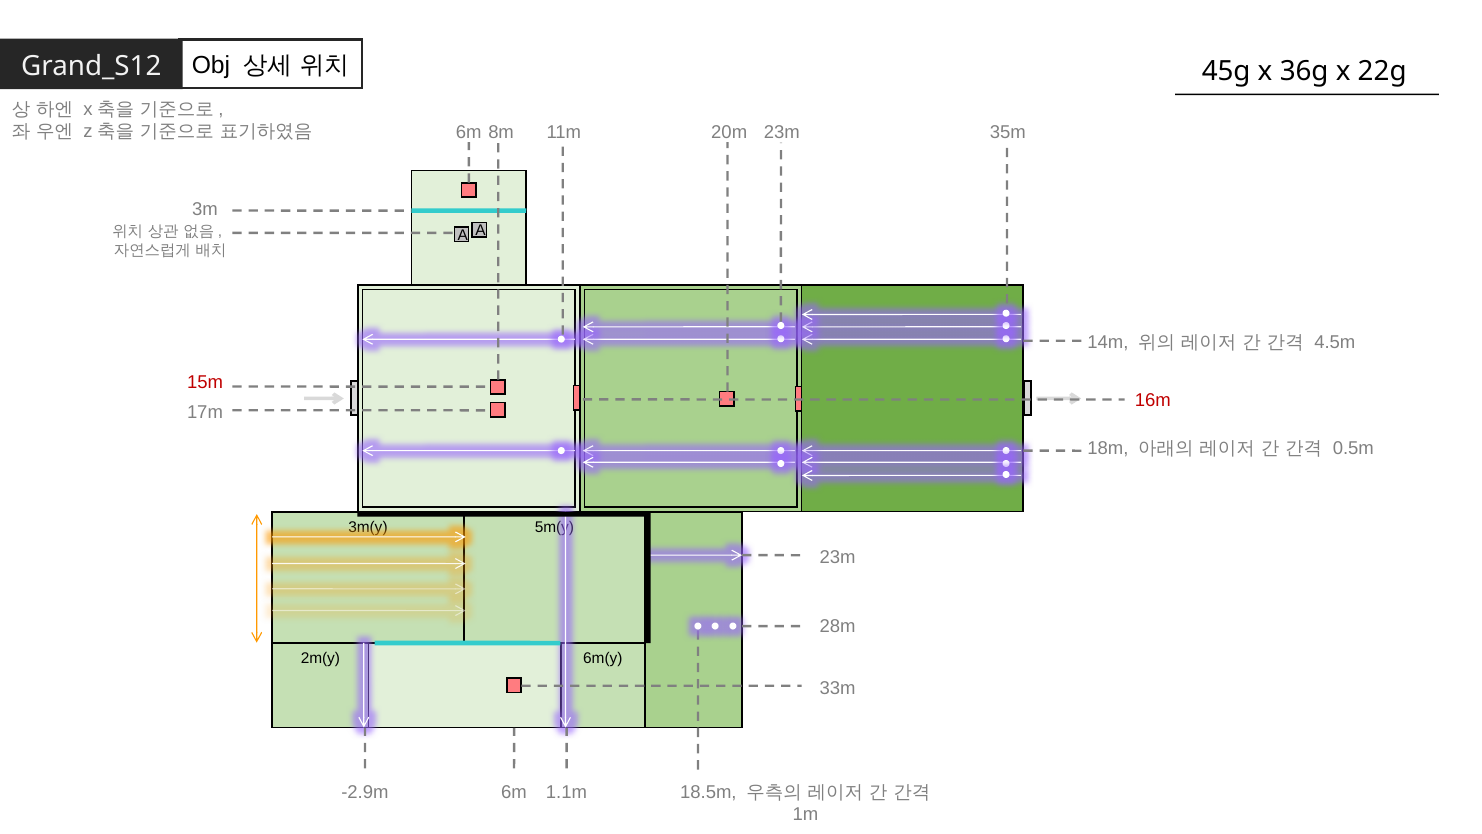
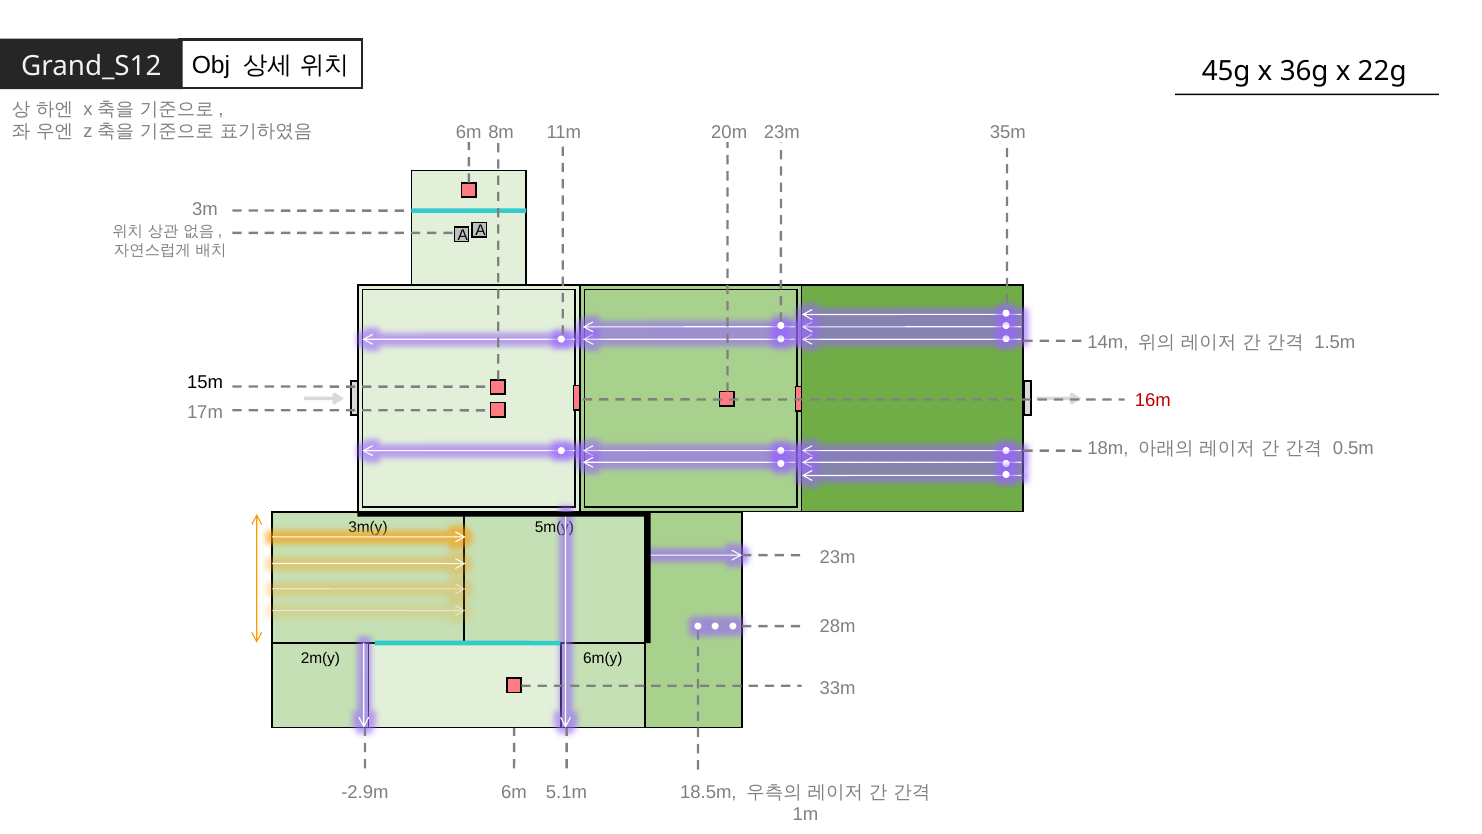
4.5m: 4.5m -> 1.5m
15m colour: red -> black
1.1m: 1.1m -> 5.1m
